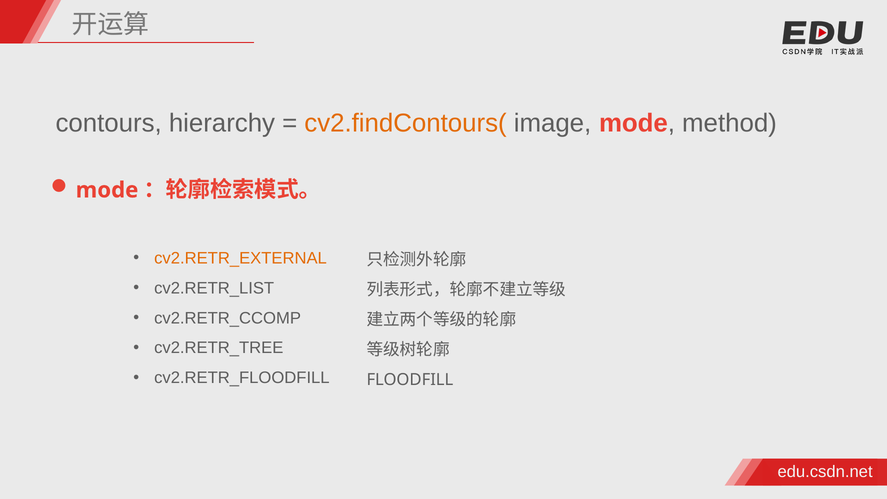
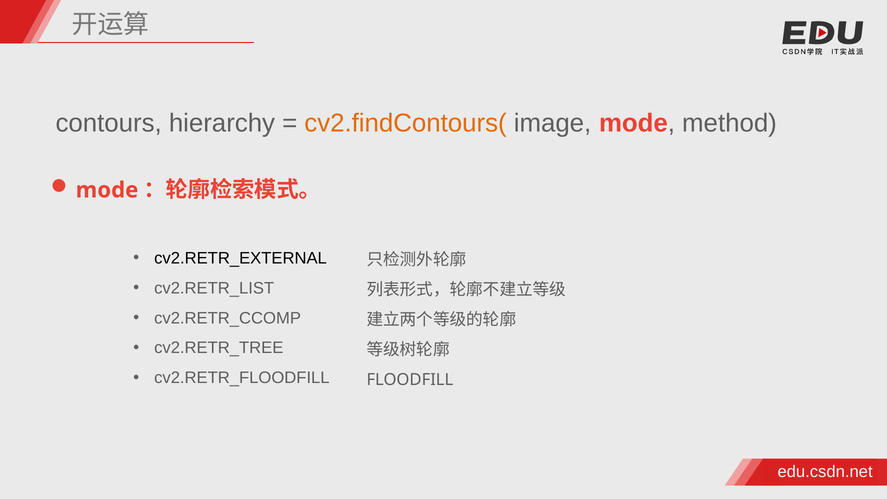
cv2.RETR_EXTERNAL colour: orange -> black
